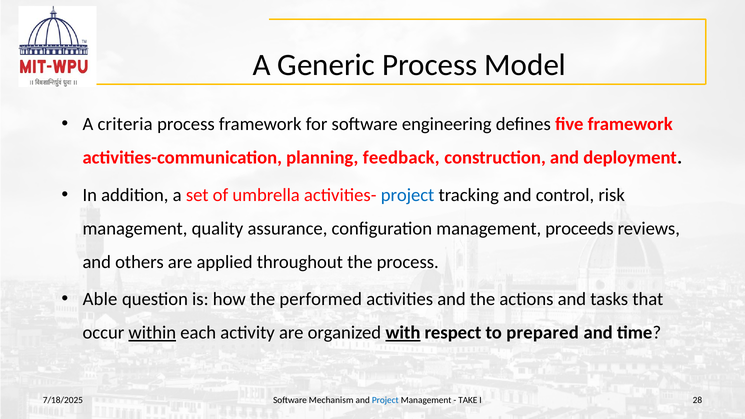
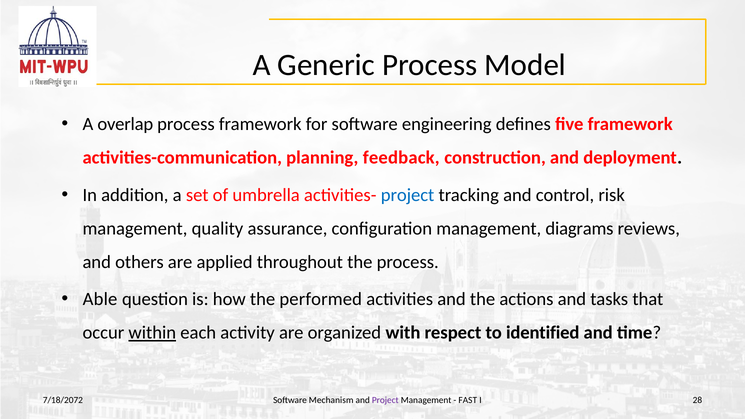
criteria: criteria -> overlap
proceeds: proceeds -> diagrams
with underline: present -> none
prepared: prepared -> identified
7/18/2025: 7/18/2025 -> 7/18/2072
Project at (385, 400) colour: blue -> purple
TAKE: TAKE -> FAST
